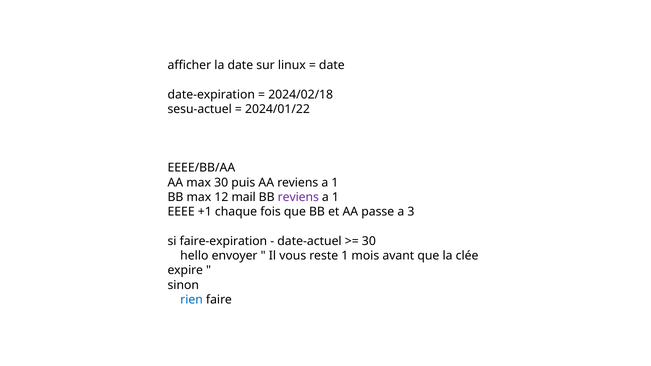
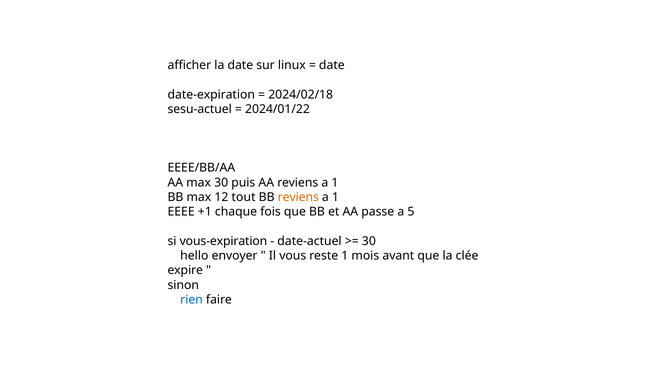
mail: mail -> tout
reviens at (298, 197) colour: purple -> orange
3: 3 -> 5
faire-expiration: faire-expiration -> vous-expiration
